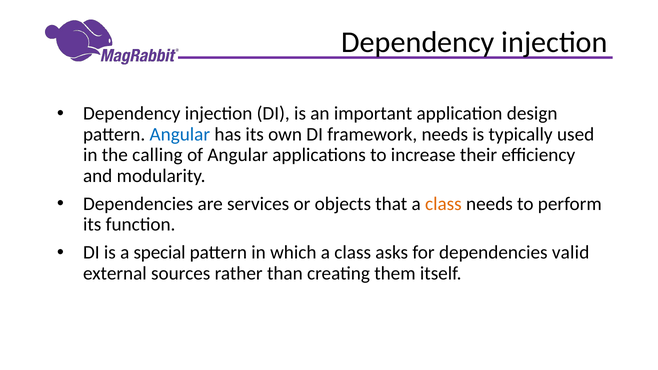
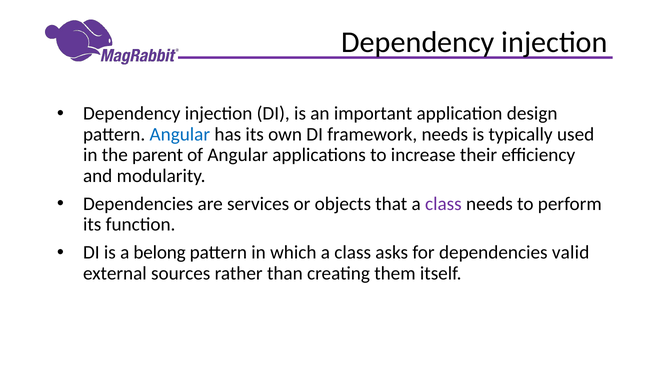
calling: calling -> parent
class at (443, 204) colour: orange -> purple
special: special -> belong
